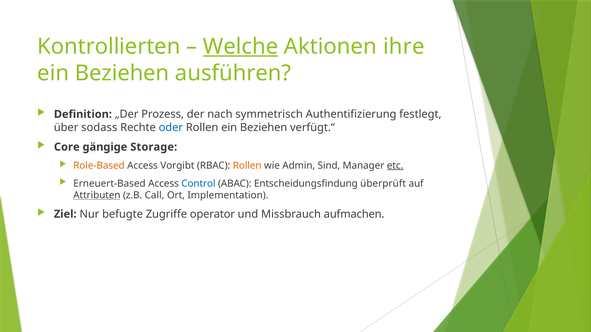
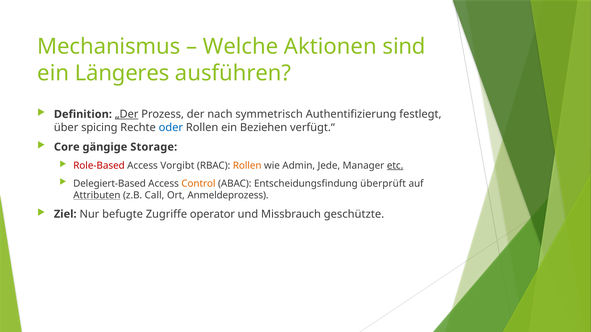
Kontrollierten: Kontrollierten -> Mechanismus
Welche underline: present -> none
ihre: ihre -> sind
Beziehen at (122, 73): Beziehen -> Längeres
„Der underline: none -> present
sodass: sodass -> spicing
Role-Based colour: orange -> red
Sind: Sind -> Jede
Erneuert-Based: Erneuert-Based -> Delegiert-Based
Control colour: blue -> orange
Implementation: Implementation -> Anmeldeprozess
aufmachen: aufmachen -> geschützte
